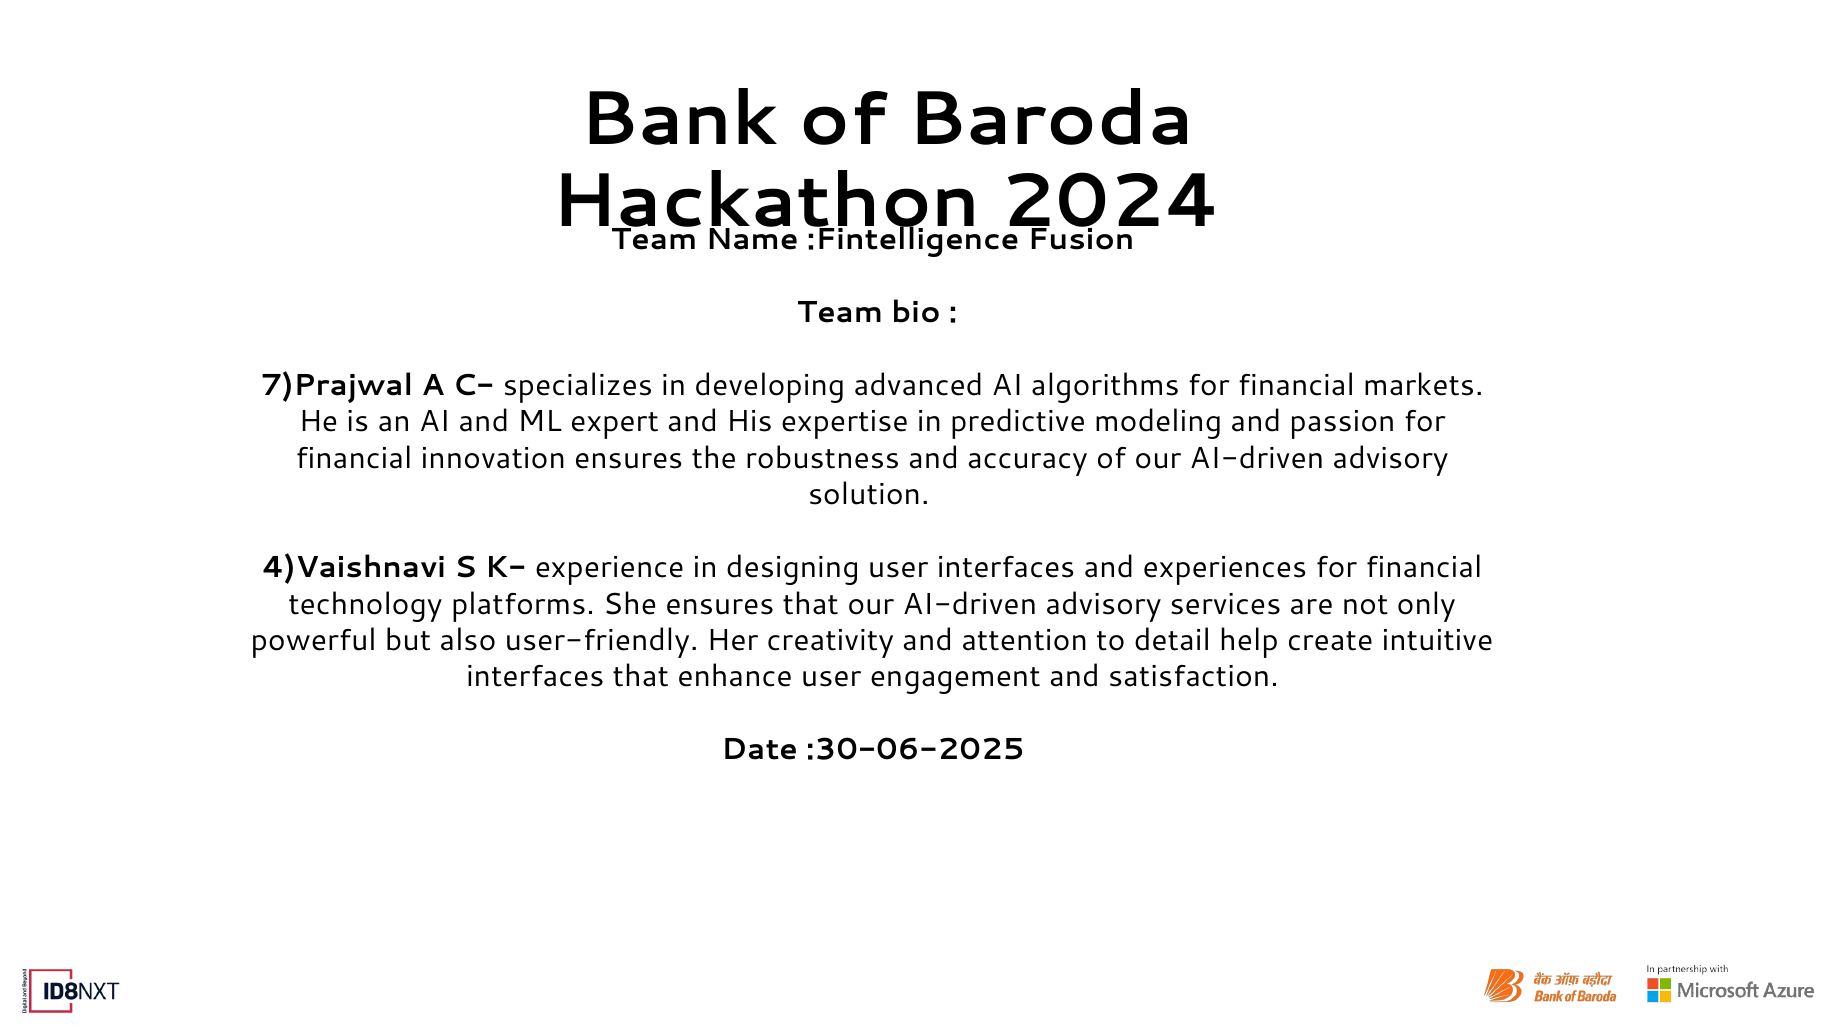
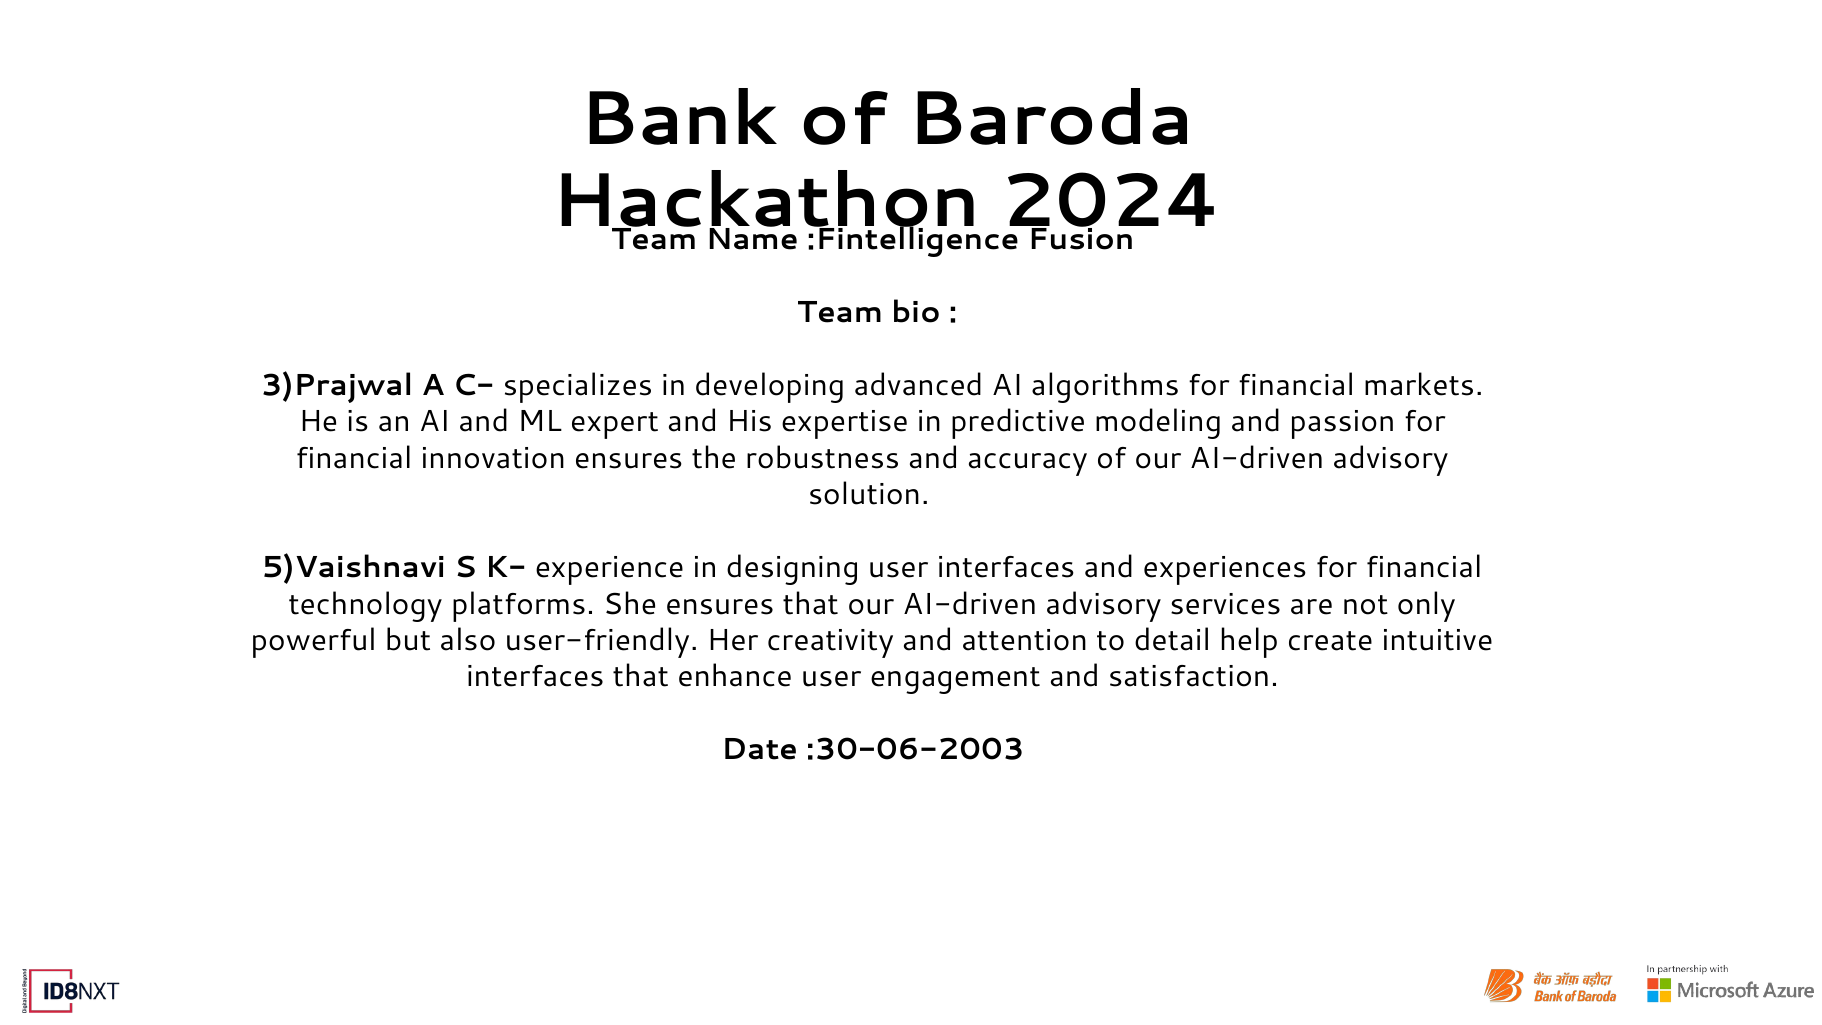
7)Prajwal: 7)Prajwal -> 3)Prajwal
4)Vaishnavi: 4)Vaishnavi -> 5)Vaishnavi
:30-06-2025: :30-06-2025 -> :30-06-2003
